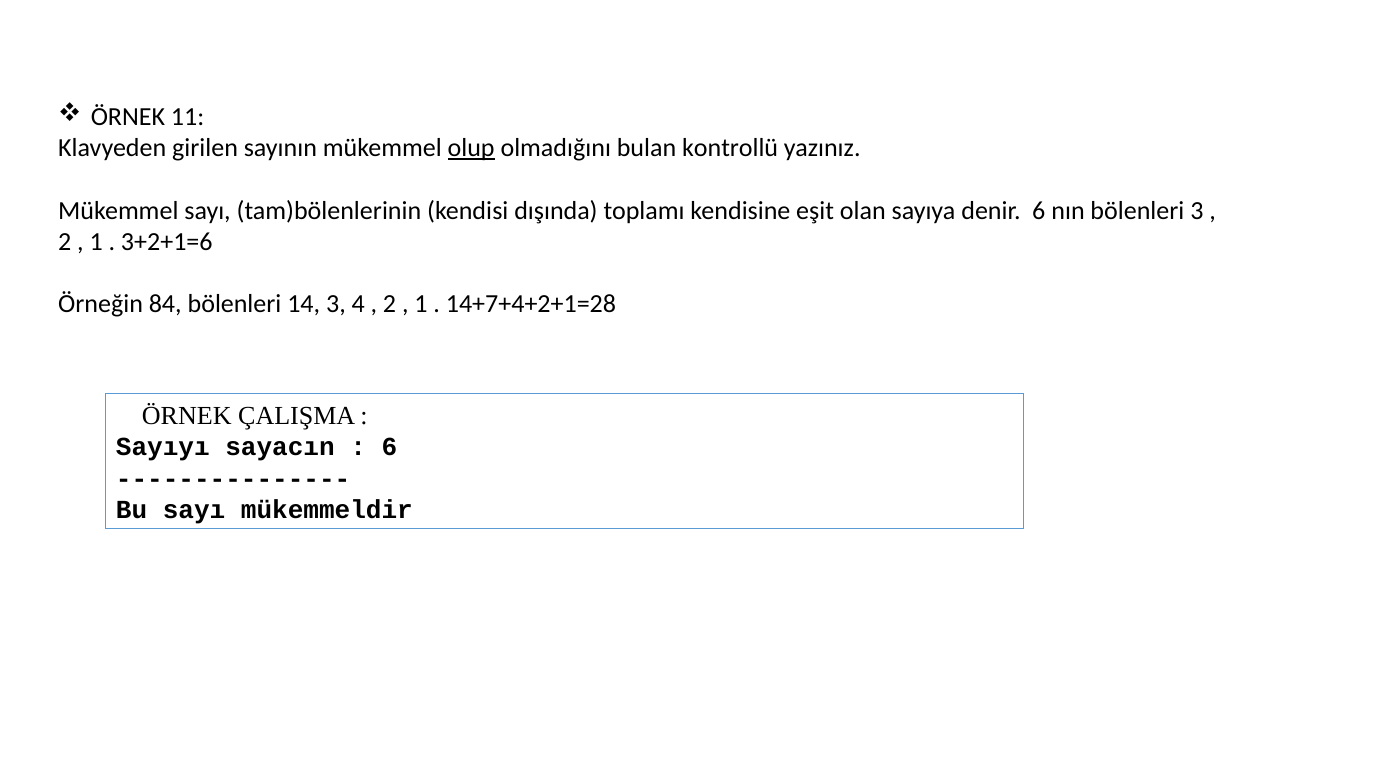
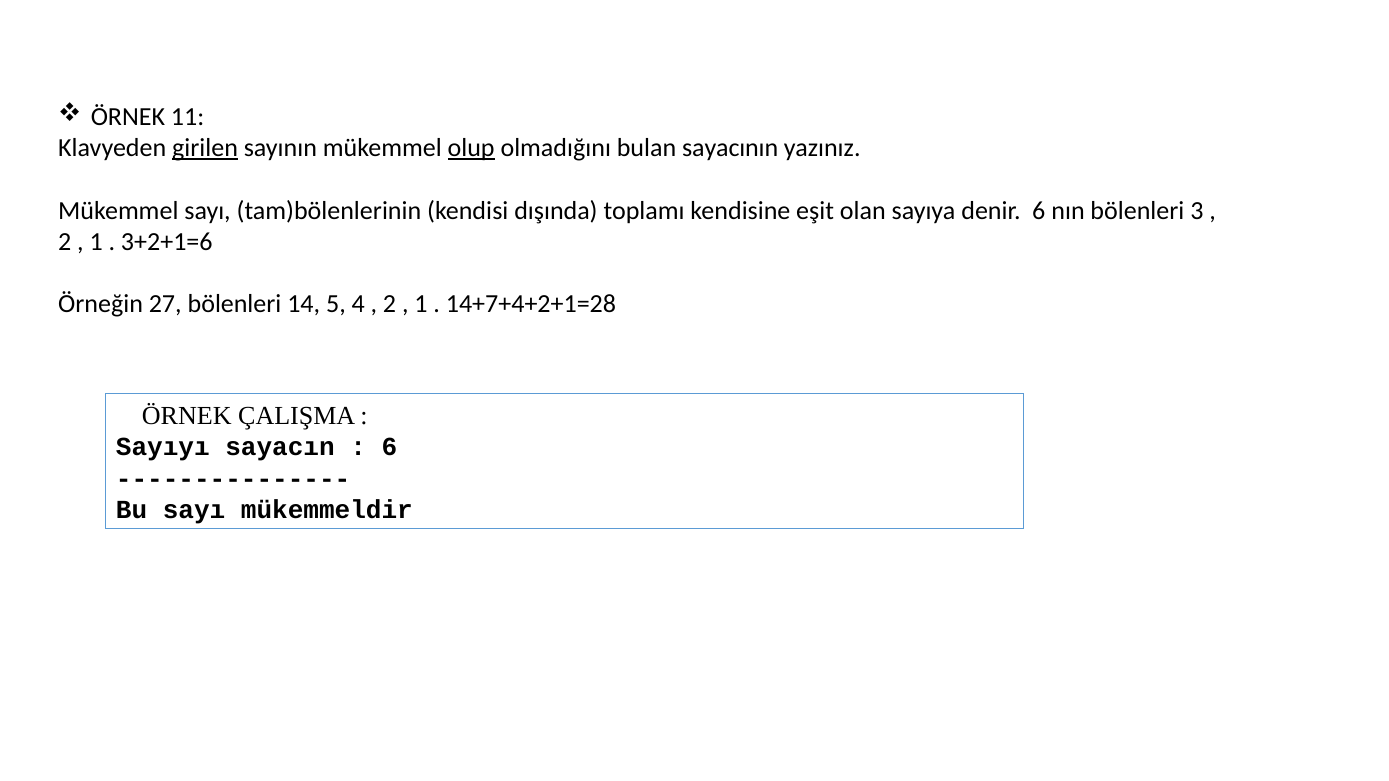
girilen underline: none -> present
kontrollü: kontrollü -> sayacının
84: 84 -> 27
14 3: 3 -> 5
